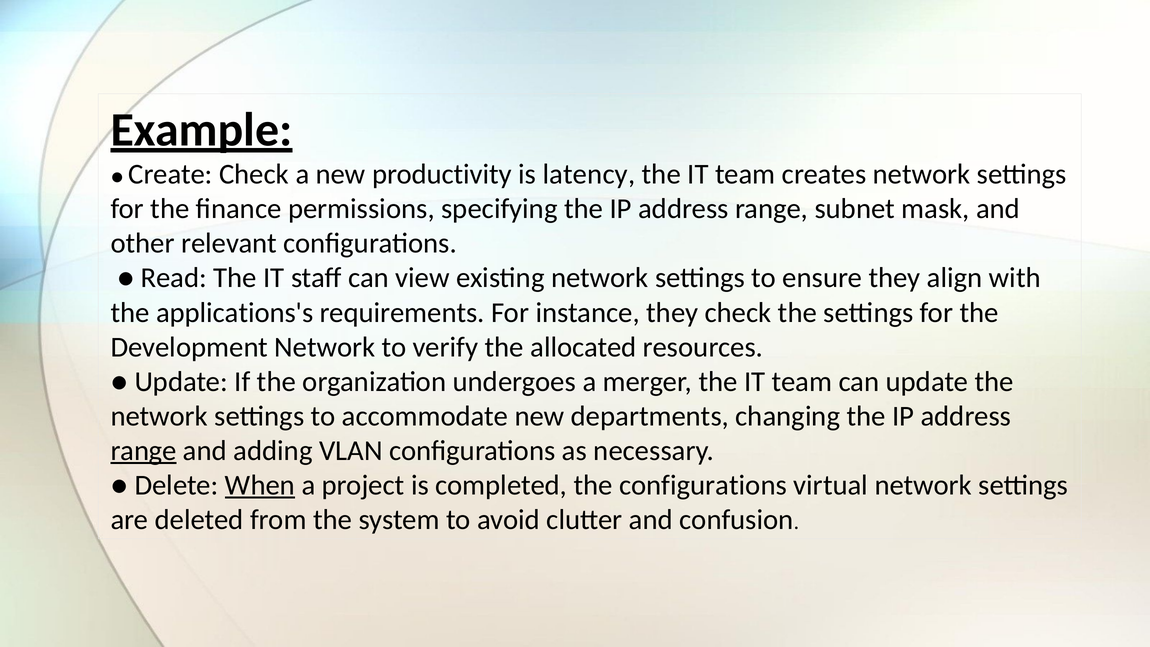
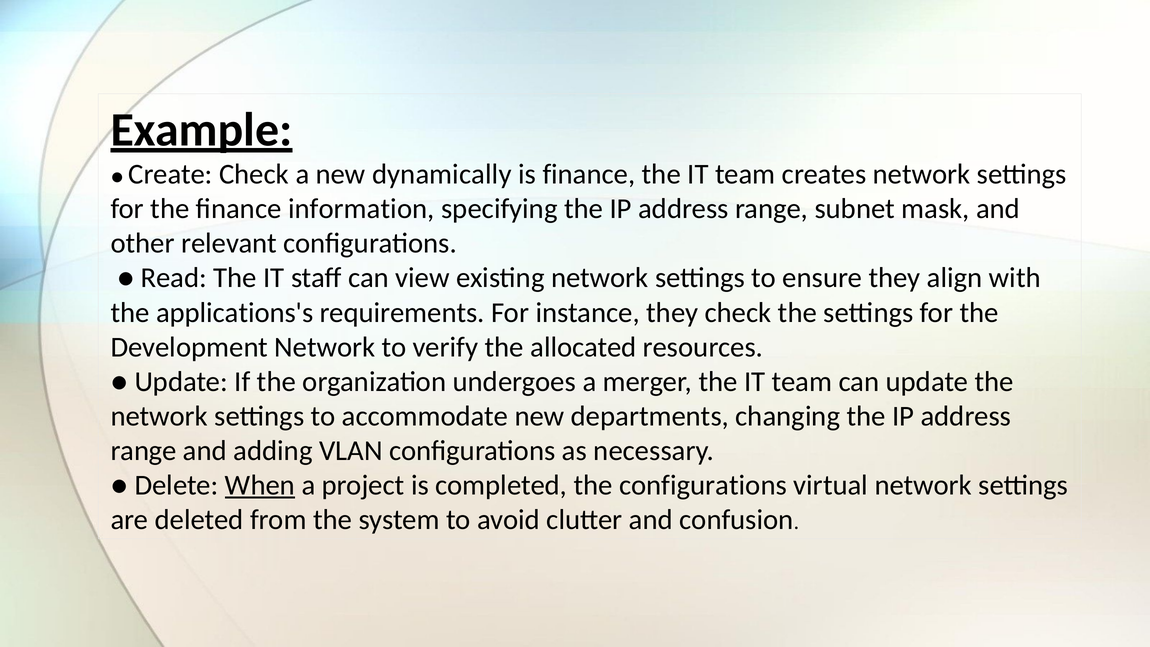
productivity: productivity -> dynamically
is latency: latency -> finance
permissions: permissions -> information
range at (144, 450) underline: present -> none
